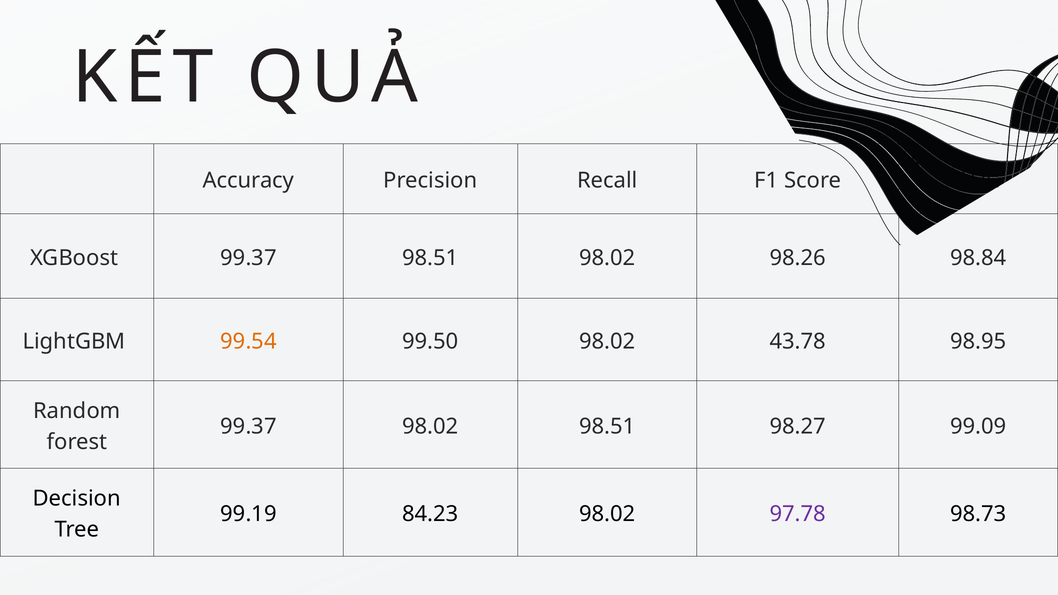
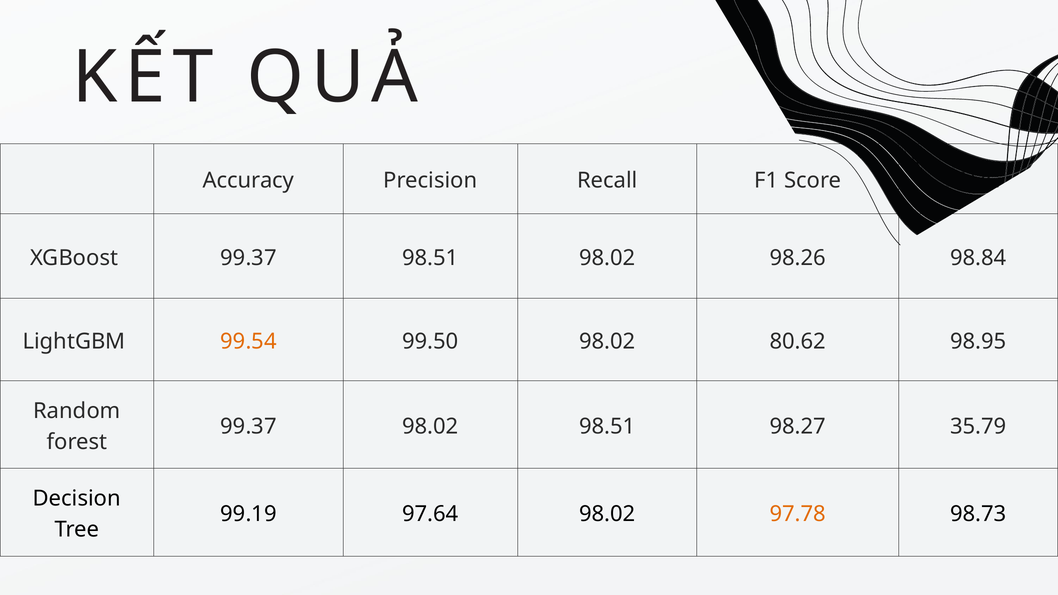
43.78: 43.78 -> 80.62
99.09: 99.09 -> 35.79
84.23: 84.23 -> 97.64
97.78 colour: purple -> orange
